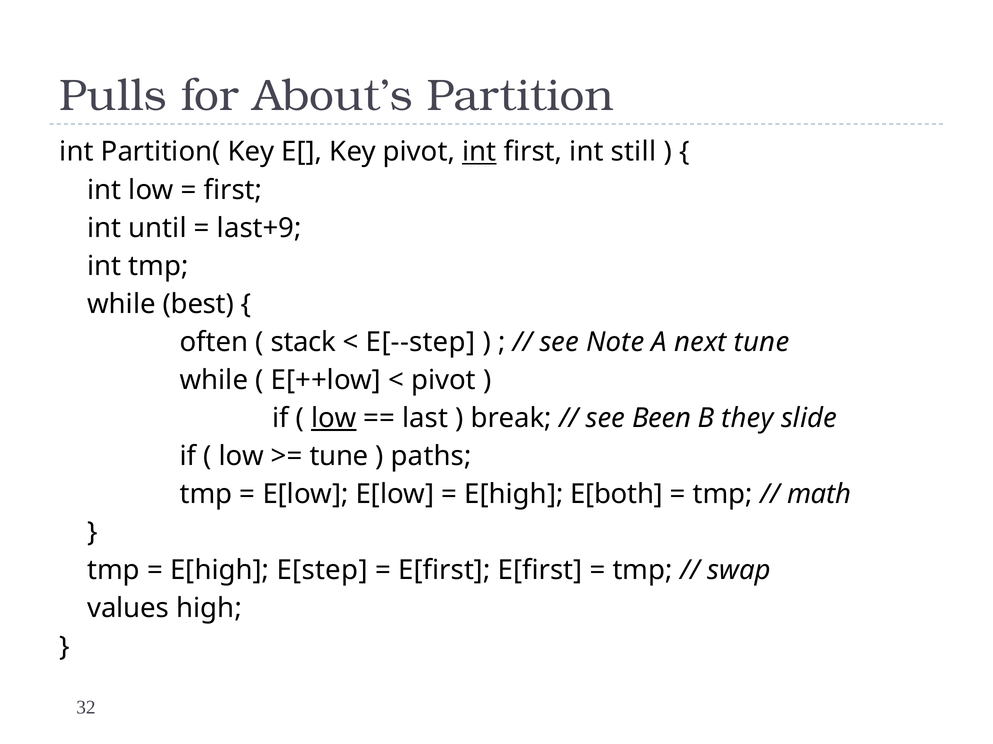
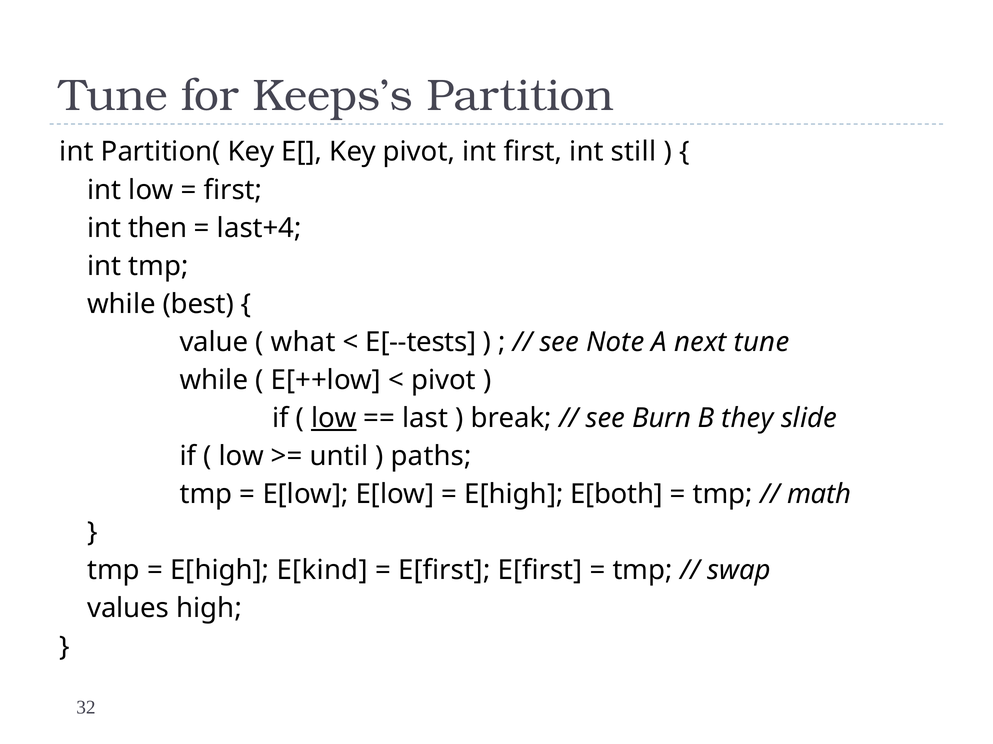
Pulls at (113, 96): Pulls -> Tune
About’s: About’s -> Keeps’s
int at (479, 152) underline: present -> none
until: until -> then
last+9: last+9 -> last+4
often: often -> value
stack: stack -> what
E[--step: E[--step -> E[--tests
Been: Been -> Burn
tune at (339, 457): tune -> until
E[step: E[step -> E[kind
